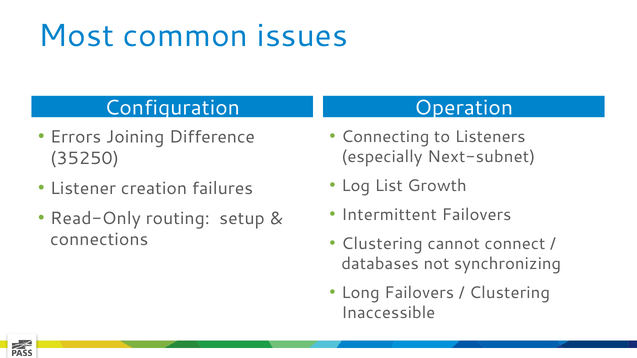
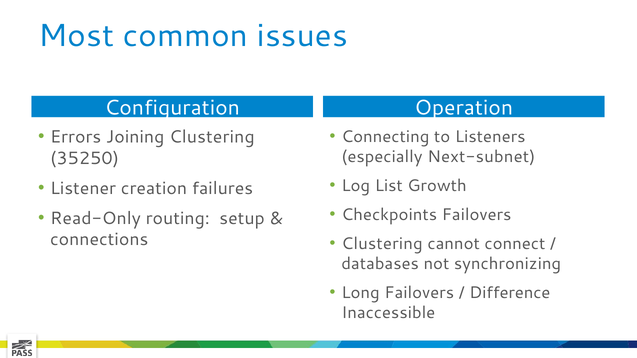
Joining Difference: Difference -> Clustering
Intermittent: Intermittent -> Checkpoints
Clustering at (510, 293): Clustering -> Difference
